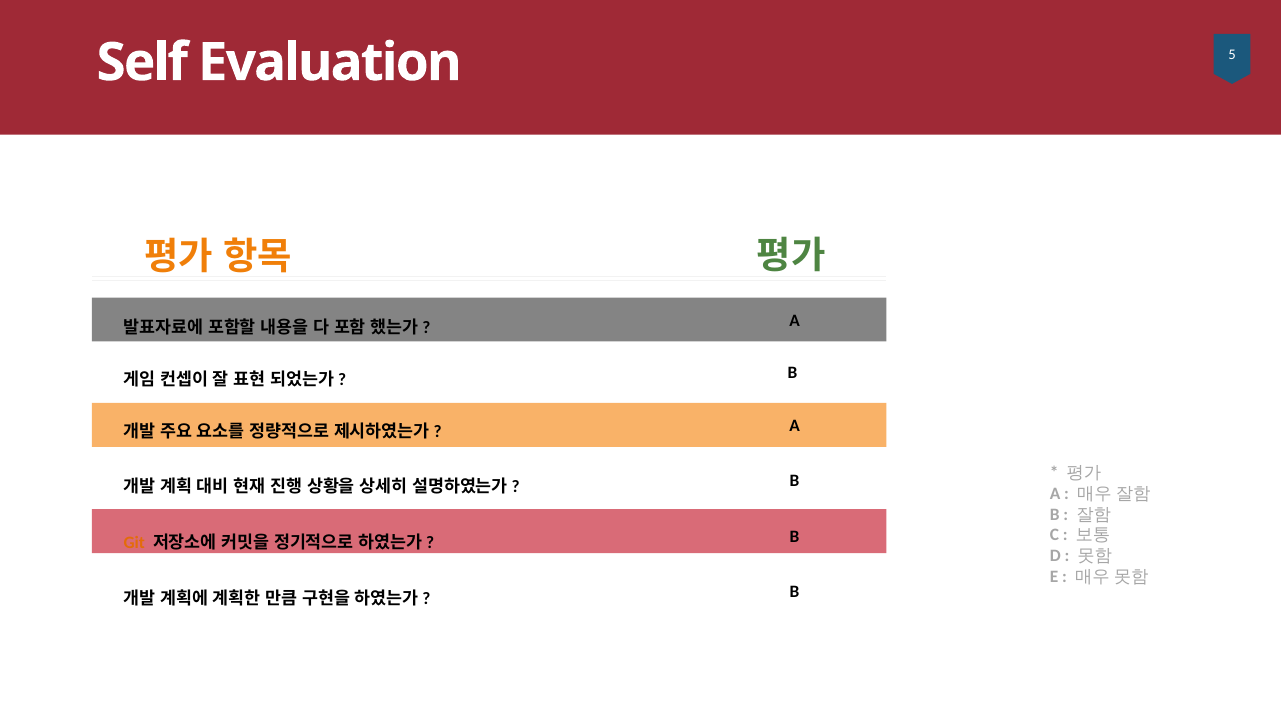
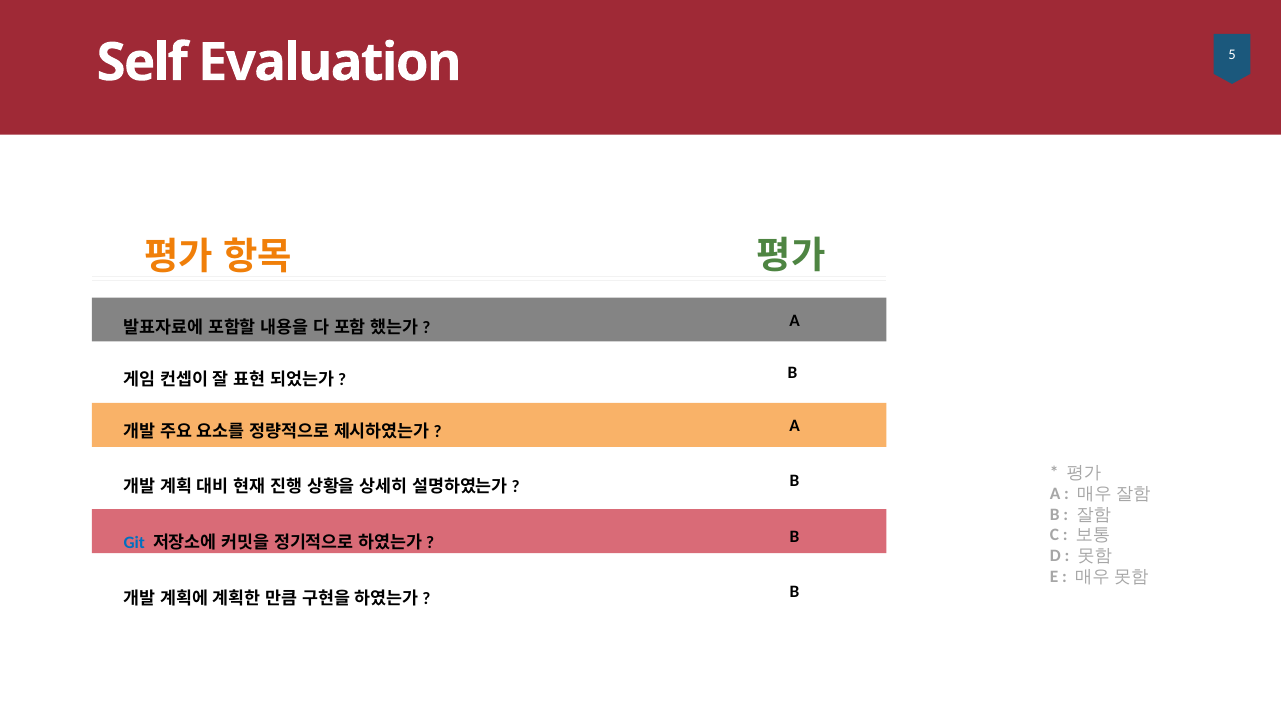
Git colour: orange -> blue
